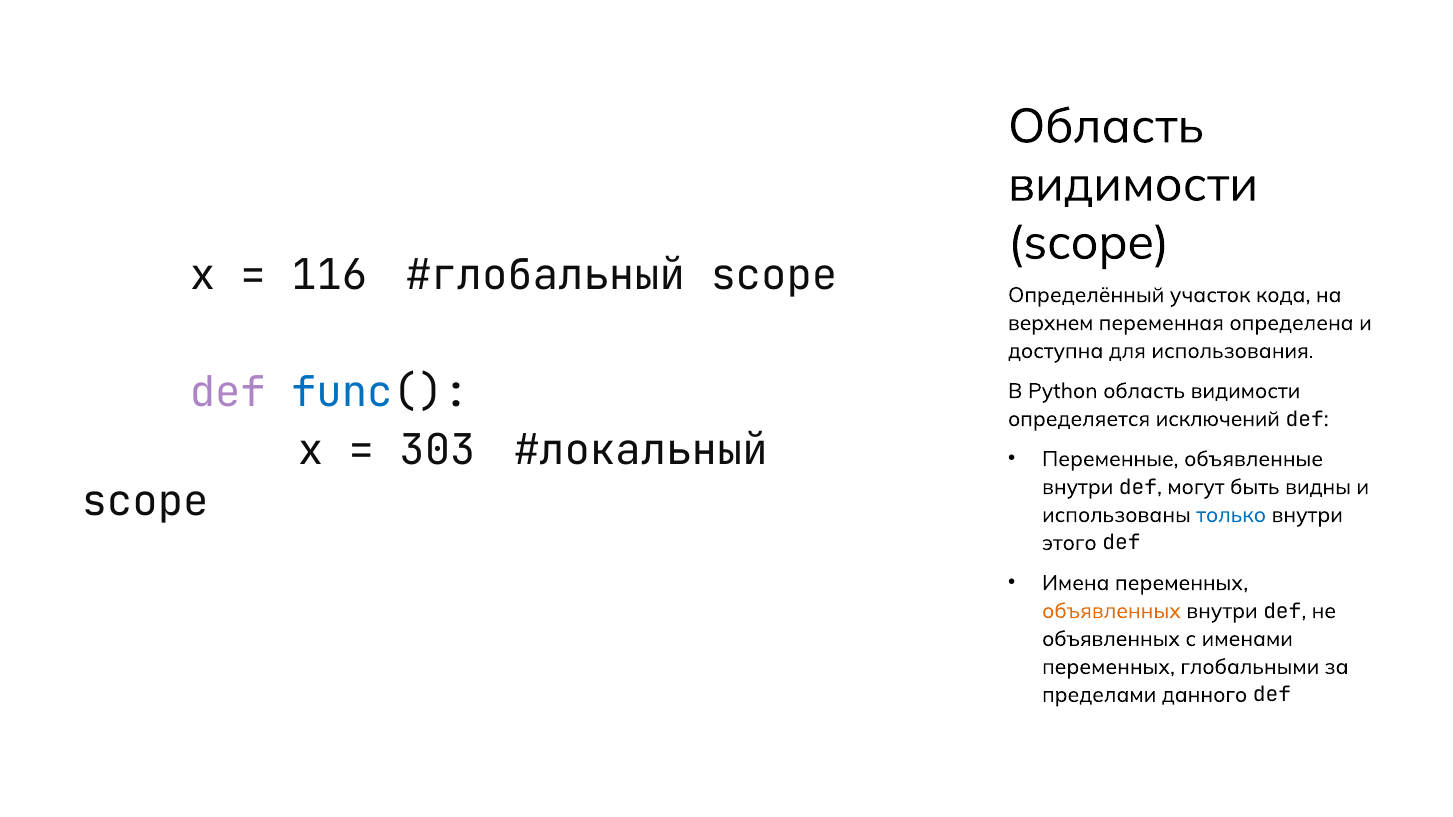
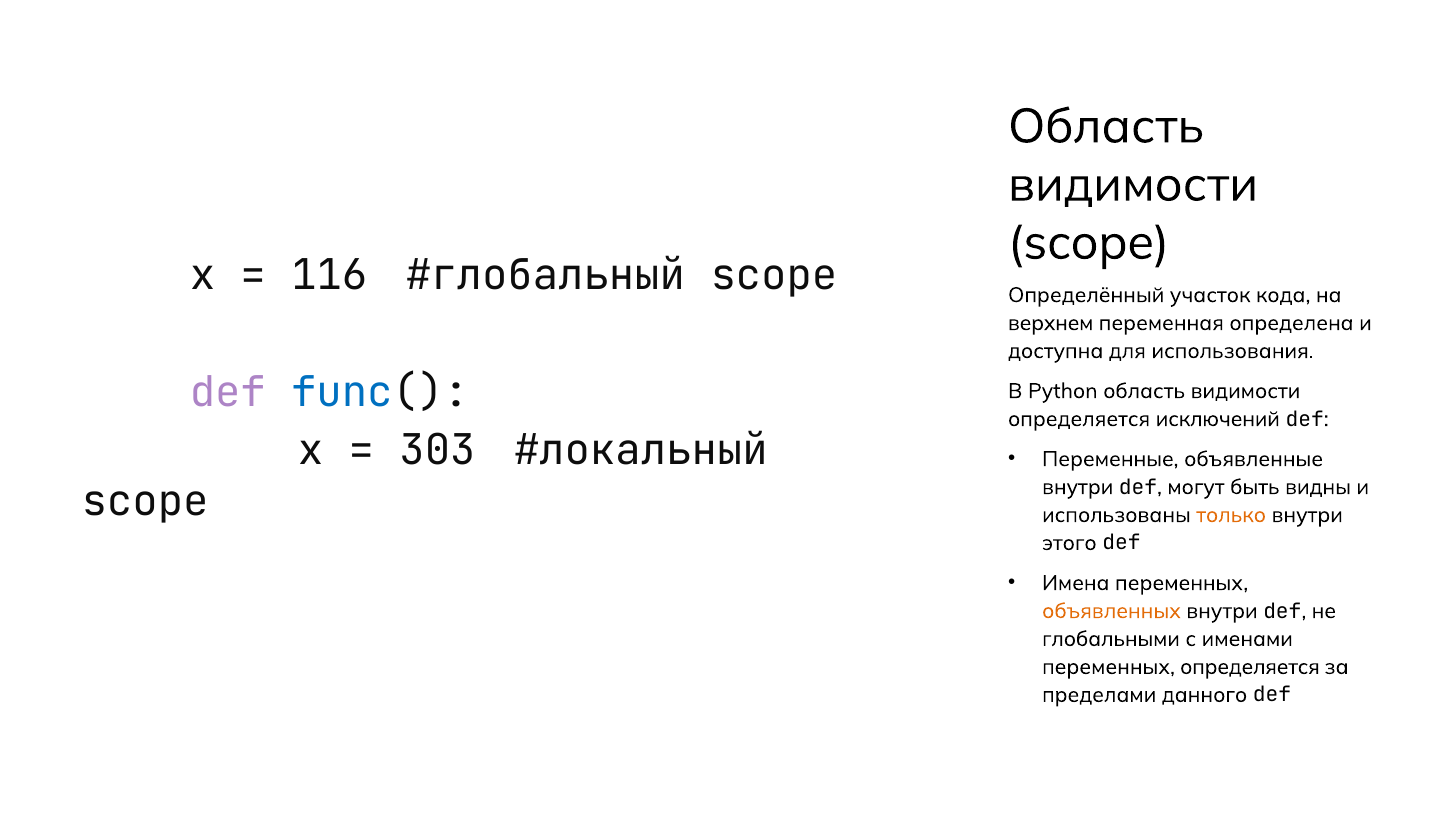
только colour: blue -> orange
объявленных at (1111, 639): объявленных -> глобальными
переменных глобальными: глобальными -> определяется
